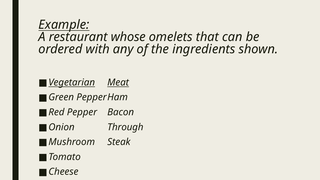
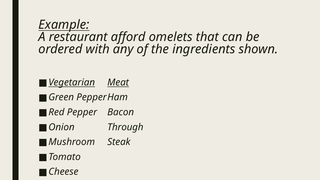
whose: whose -> afford
